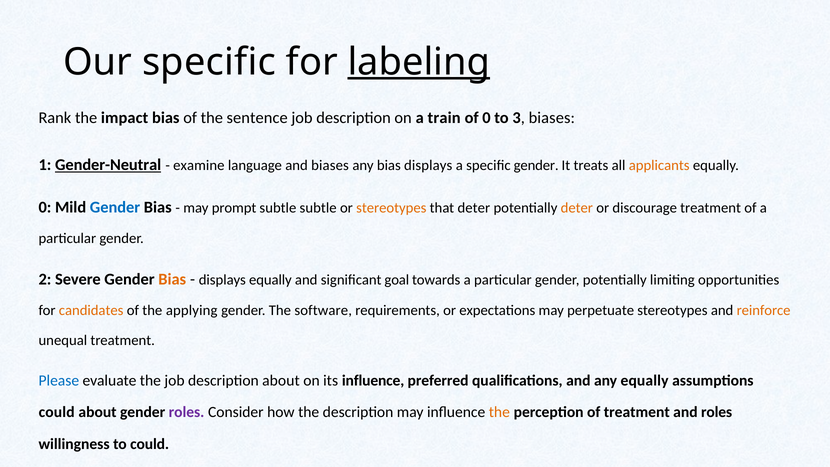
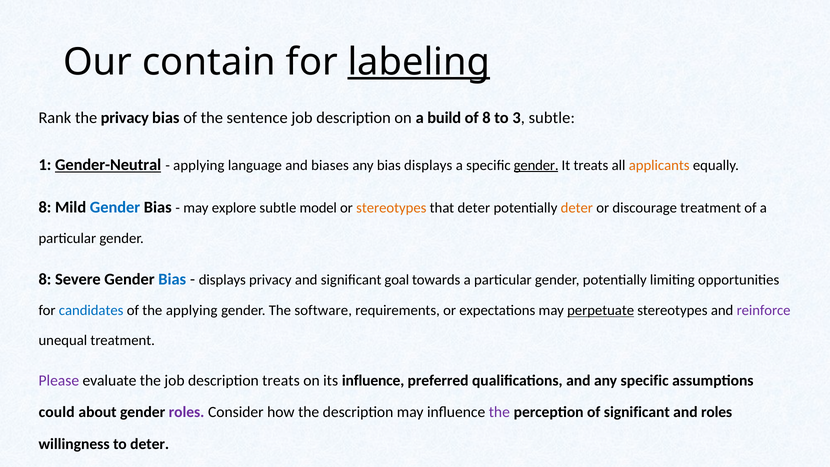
Our specific: specific -> contain
the impact: impact -> privacy
train: train -> build
of 0: 0 -> 8
3 biases: biases -> subtle
examine at (199, 165): examine -> applying
gender at (536, 165) underline: none -> present
0 at (45, 207): 0 -> 8
prompt: prompt -> explore
subtle subtle: subtle -> model
2 at (45, 279): 2 -> 8
Bias at (172, 279) colour: orange -> blue
displays equally: equally -> privacy
candidates colour: orange -> blue
perpetuate underline: none -> present
reinforce colour: orange -> purple
Please colour: blue -> purple
description about: about -> treats
any equally: equally -> specific
the at (499, 412) colour: orange -> purple
of treatment: treatment -> significant
to could: could -> deter
